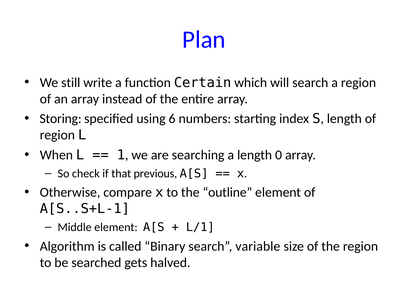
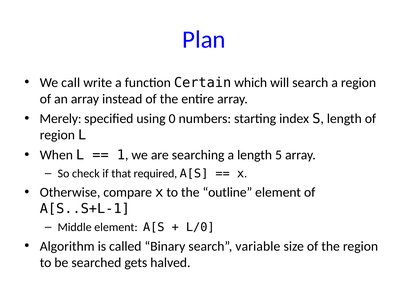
still: still -> call
Storing: Storing -> Merely
6: 6 -> 0
0: 0 -> 5
previous: previous -> required
L/1: L/1 -> L/0
